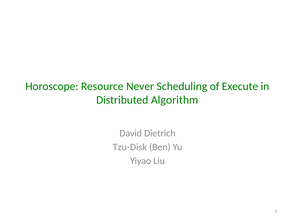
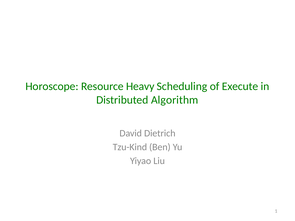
Never: Never -> Heavy
Tzu-Disk: Tzu-Disk -> Tzu-Kind
